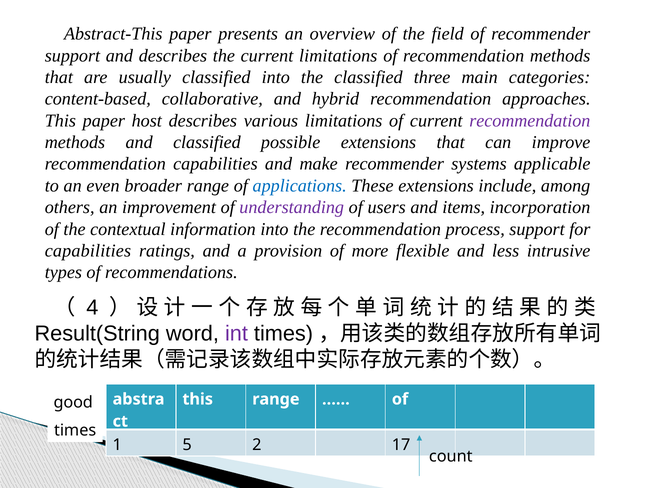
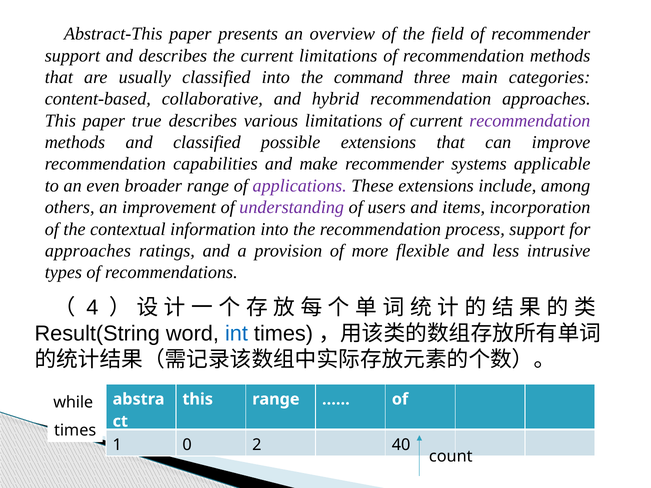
the classified: classified -> command
host: host -> true
applications colour: blue -> purple
capabilities at (88, 251): capabilities -> approaches
int colour: purple -> blue
good: good -> while
5: 5 -> 0
17: 17 -> 40
